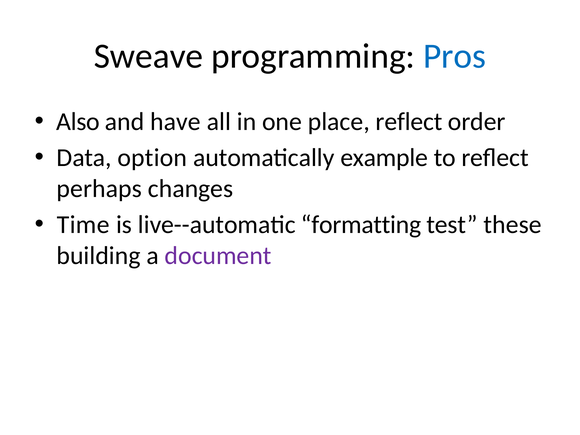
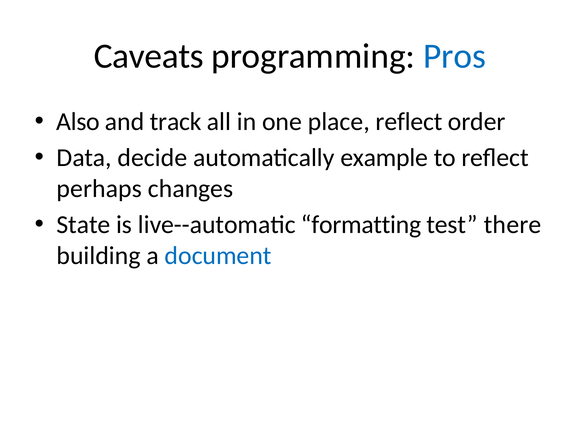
Sweave: Sweave -> Caveats
have: have -> track
option: option -> decide
Time: Time -> State
these: these -> there
document colour: purple -> blue
